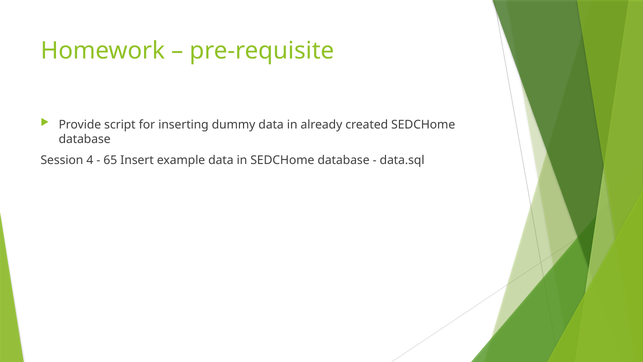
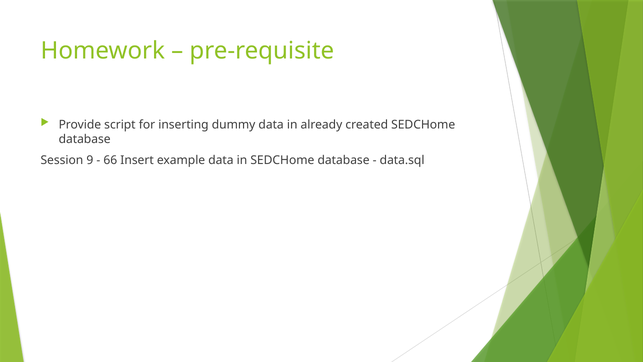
4: 4 -> 9
65: 65 -> 66
